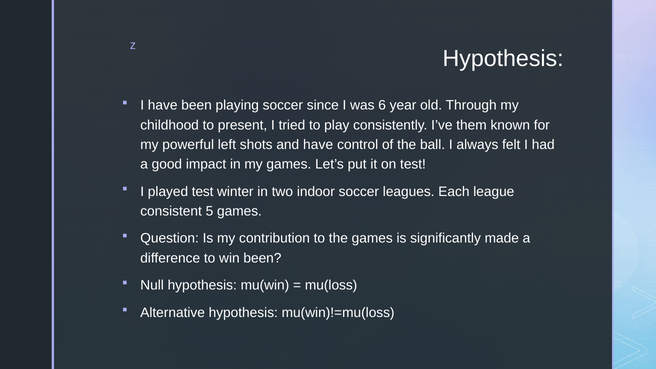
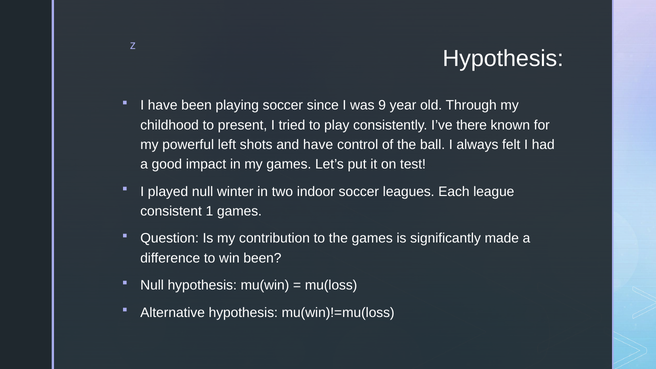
6: 6 -> 9
them: them -> there
played test: test -> null
5: 5 -> 1
